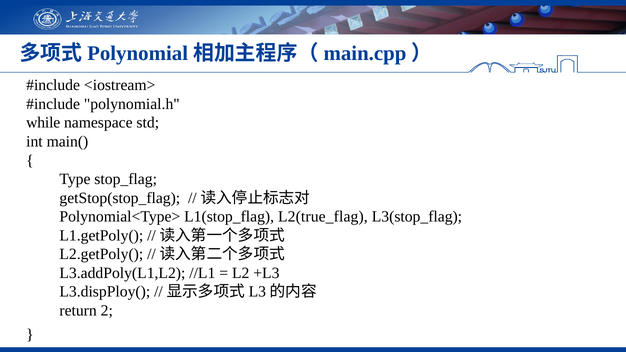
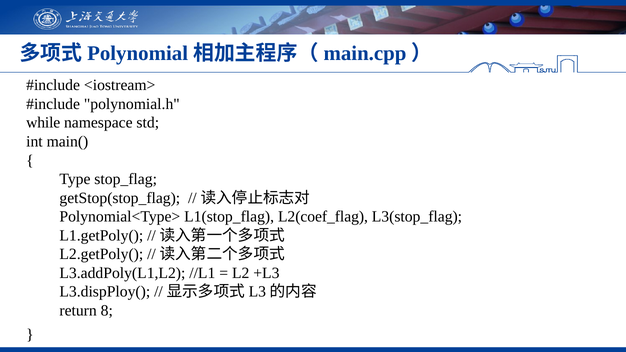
L2(true_flag: L2(true_flag -> L2(coef_flag
2: 2 -> 8
